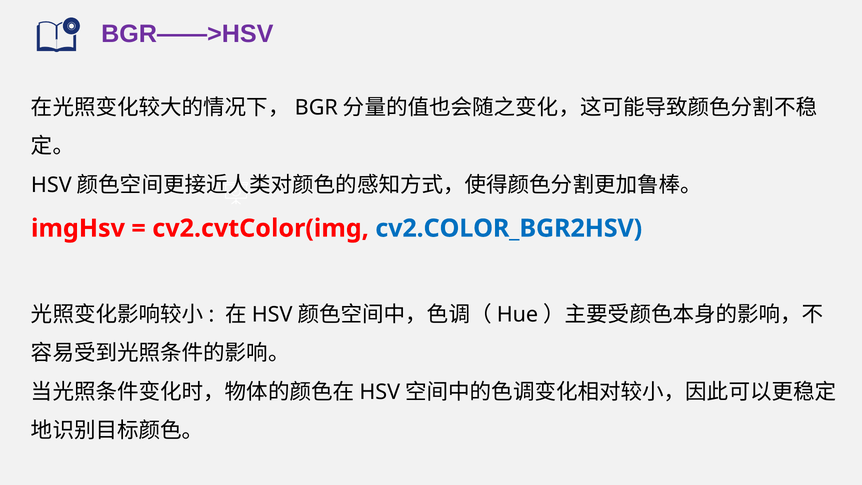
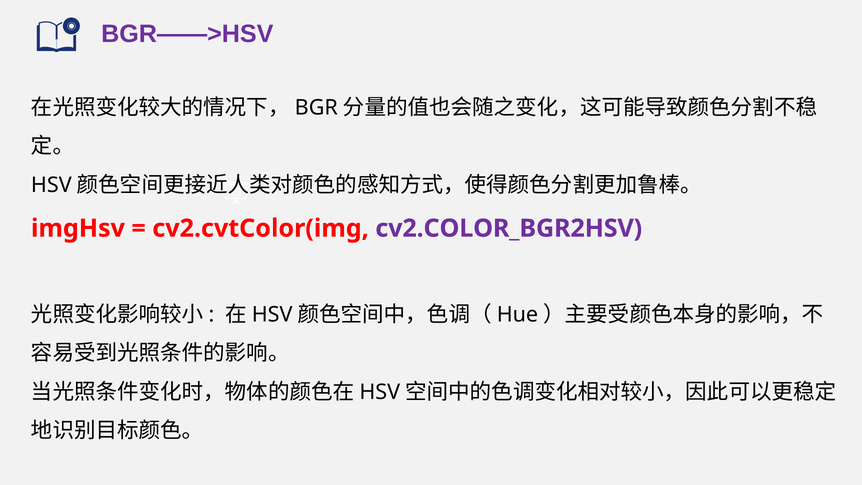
cv2.COLOR_BGR2HSV colour: blue -> purple
